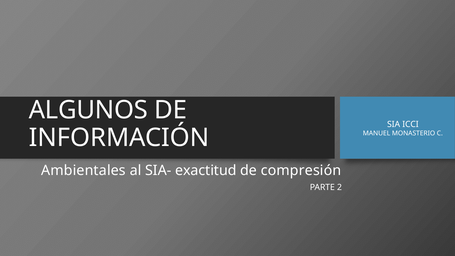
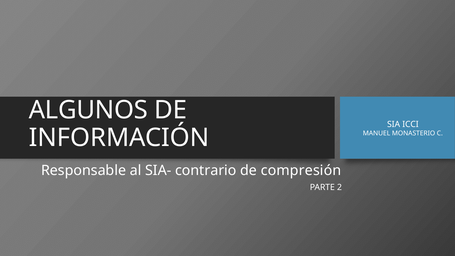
Ambientales: Ambientales -> Responsable
exactitud: exactitud -> contrario
